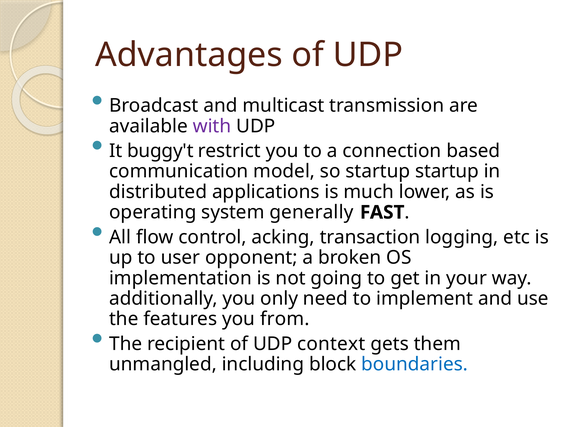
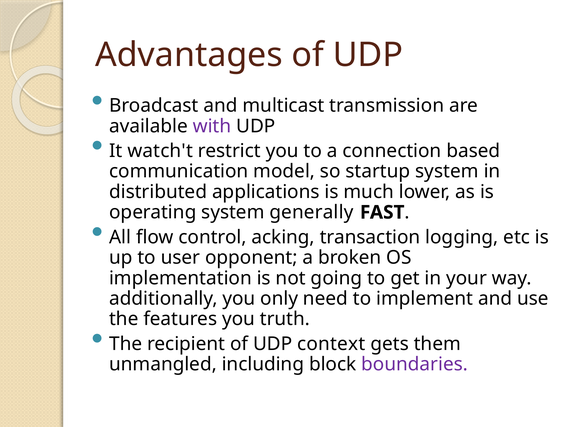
buggy't: buggy't -> watch't
startup startup: startup -> system
from: from -> truth
boundaries colour: blue -> purple
